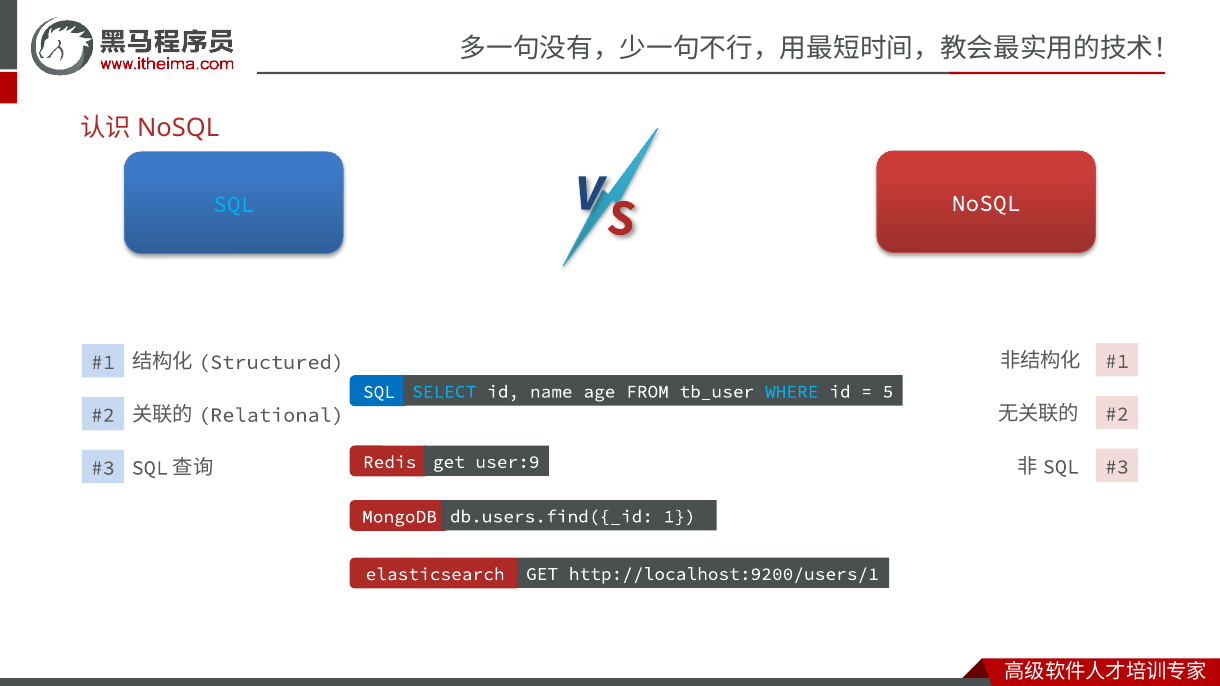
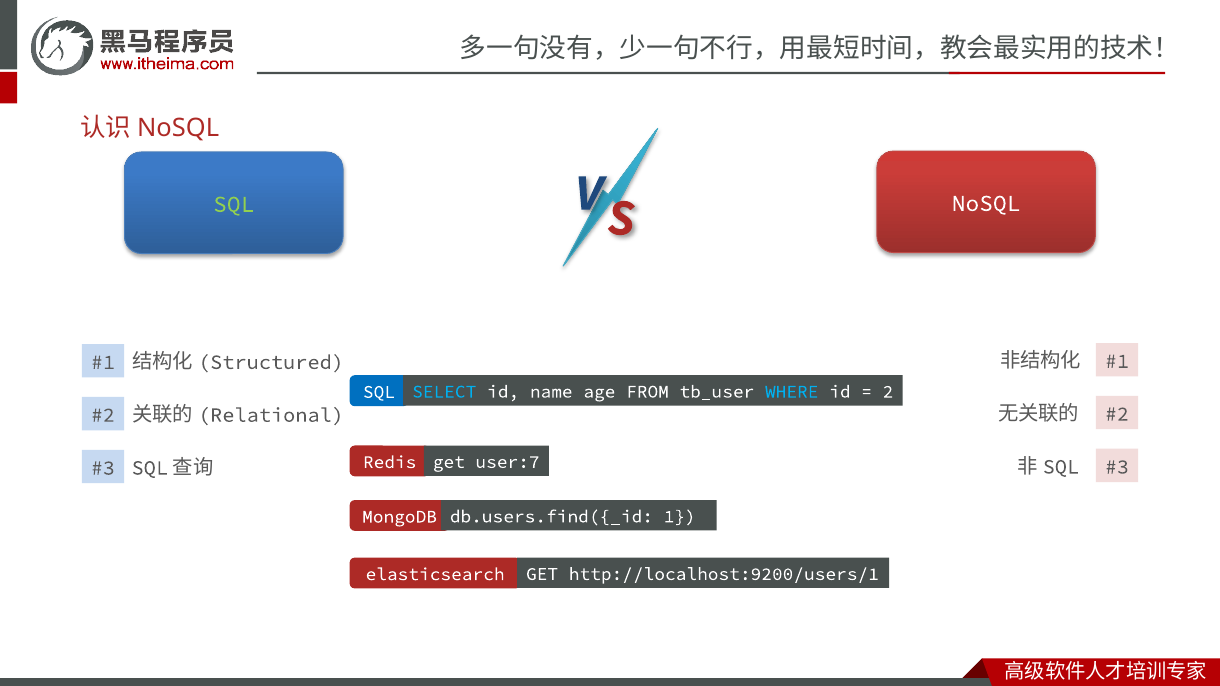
SQL at (234, 204) colour: light blue -> light green
5: 5 -> 2
user:9: user:9 -> user:7
